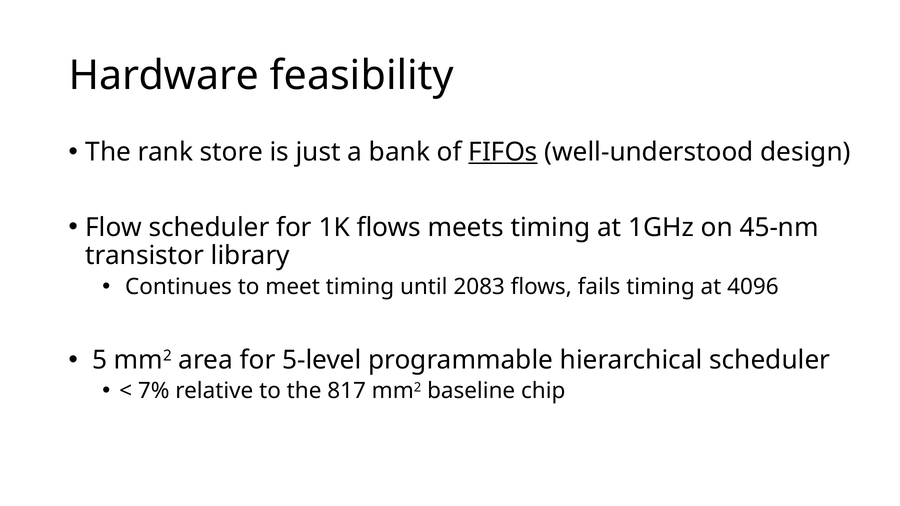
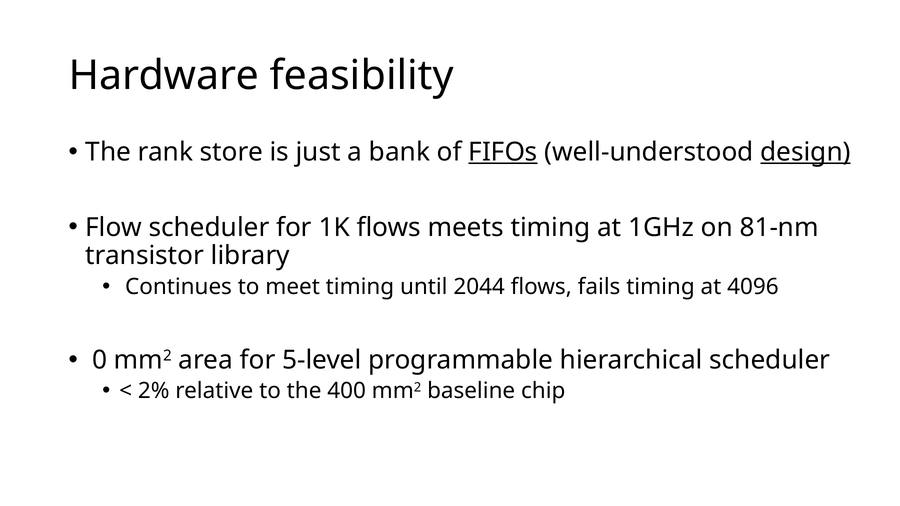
design underline: none -> present
45-nm: 45-nm -> 81-nm
2083: 2083 -> 2044
5: 5 -> 0
7%: 7% -> 2%
817: 817 -> 400
